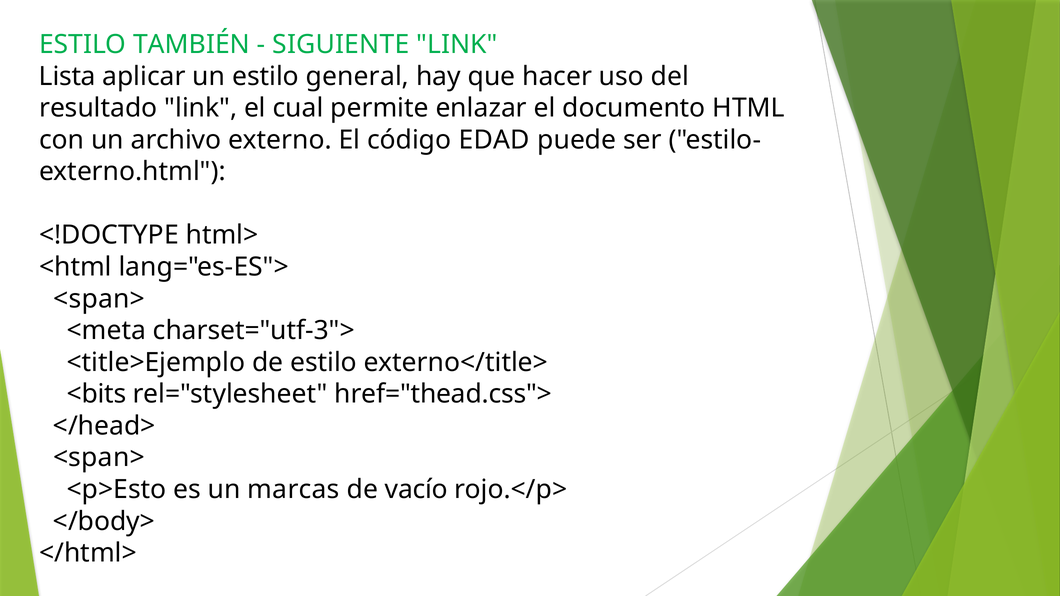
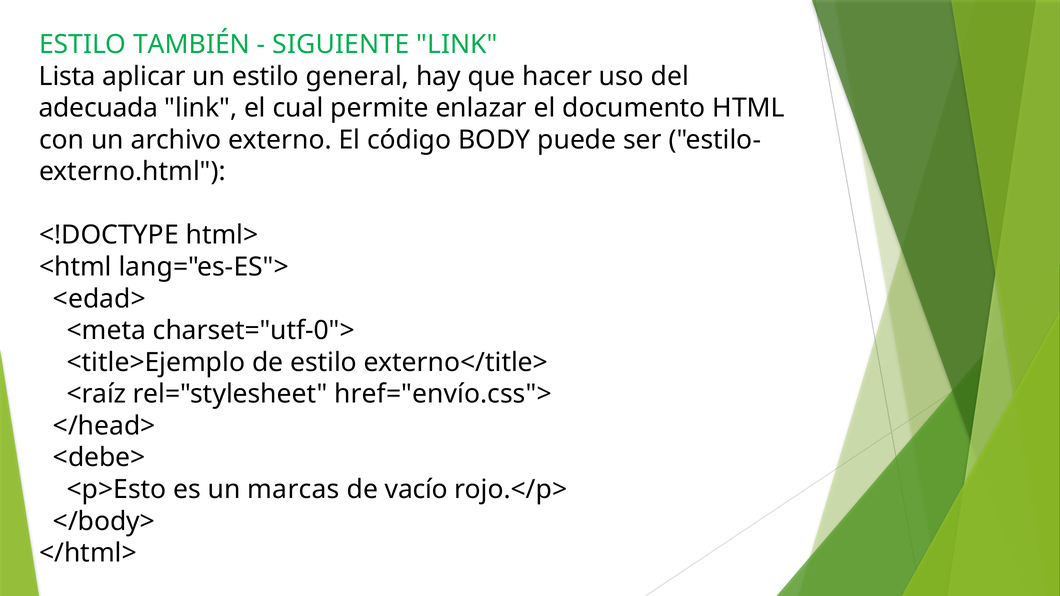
resultado: resultado -> adecuada
EDAD: EDAD -> BODY
<span> at (99, 299): <span> -> <edad>
charset="utf-3">: charset="utf-3"> -> charset="utf-0">
<bits: <bits -> <raíz
href="thead.css">: href="thead.css"> -> href="envío.css">
<span> at (99, 458): <span> -> <debe>
